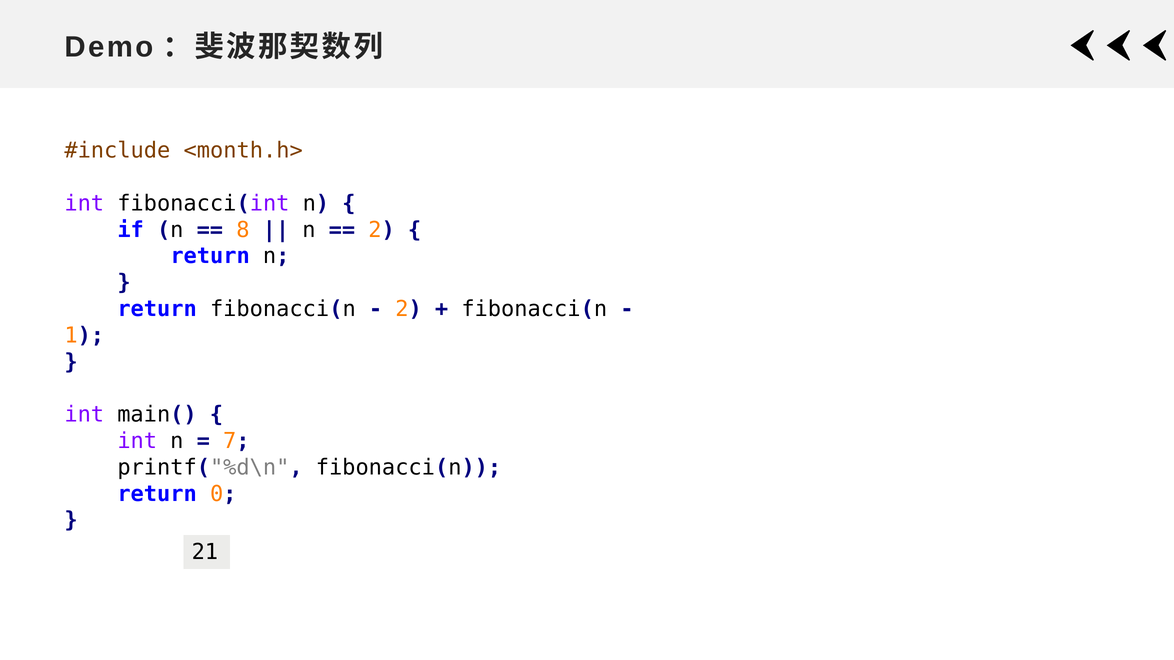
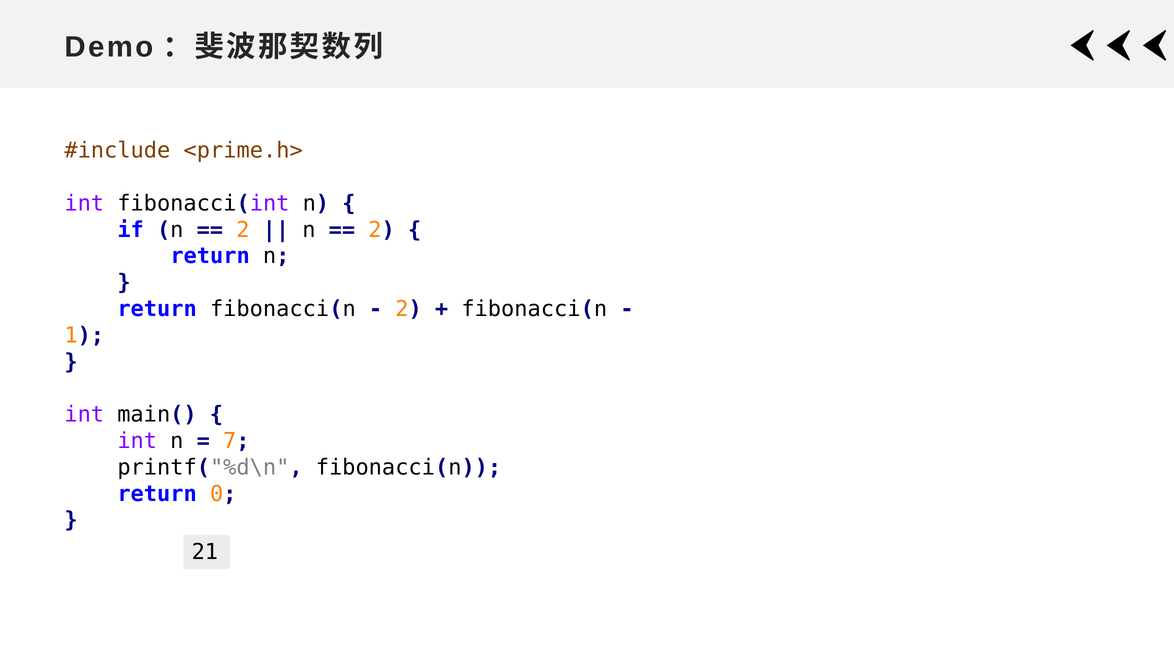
<month.h>: <month.h> -> <prime.h>
8 at (243, 230): 8 -> 2
